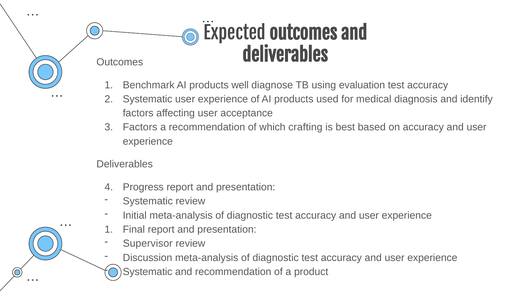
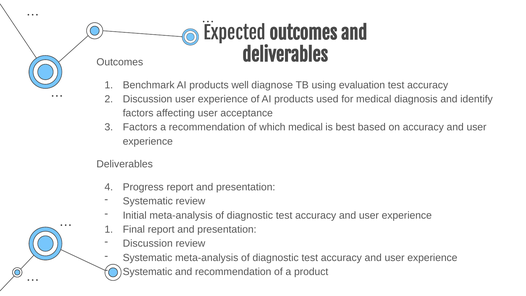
Systematic at (148, 99): Systematic -> Discussion
which crafting: crafting -> medical
Supervisor at (148, 243): Supervisor -> Discussion
Discussion at (148, 258): Discussion -> Systematic
